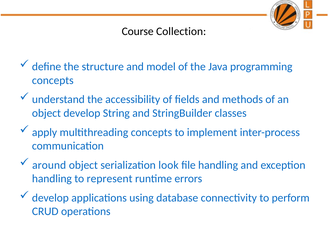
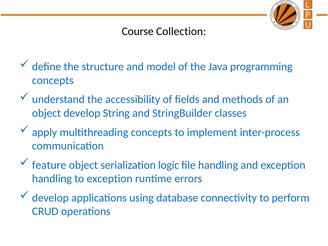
around: around -> feature
look: look -> logic
to represent: represent -> exception
